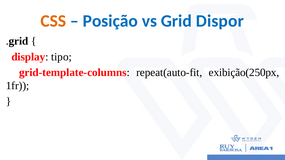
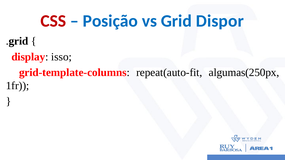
CSS colour: orange -> red
tipo: tipo -> isso
exibição(250px: exibição(250px -> algumas(250px
